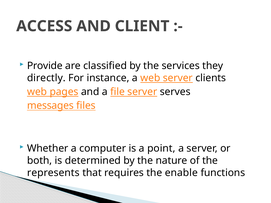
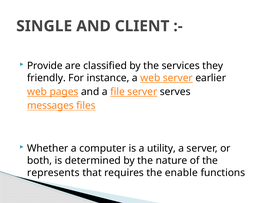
ACCESS: ACCESS -> SINGLE
directly: directly -> friendly
clients: clients -> earlier
point: point -> utility
